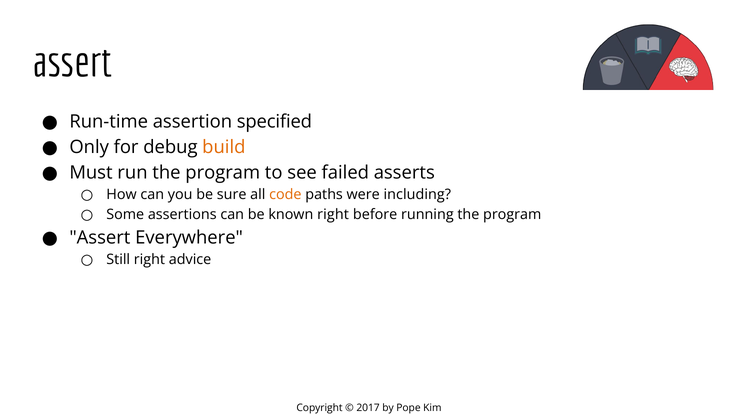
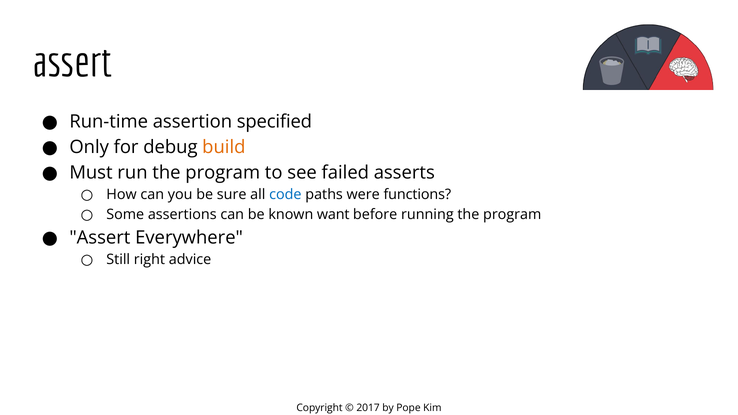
code colour: orange -> blue
including: including -> functions
known right: right -> want
